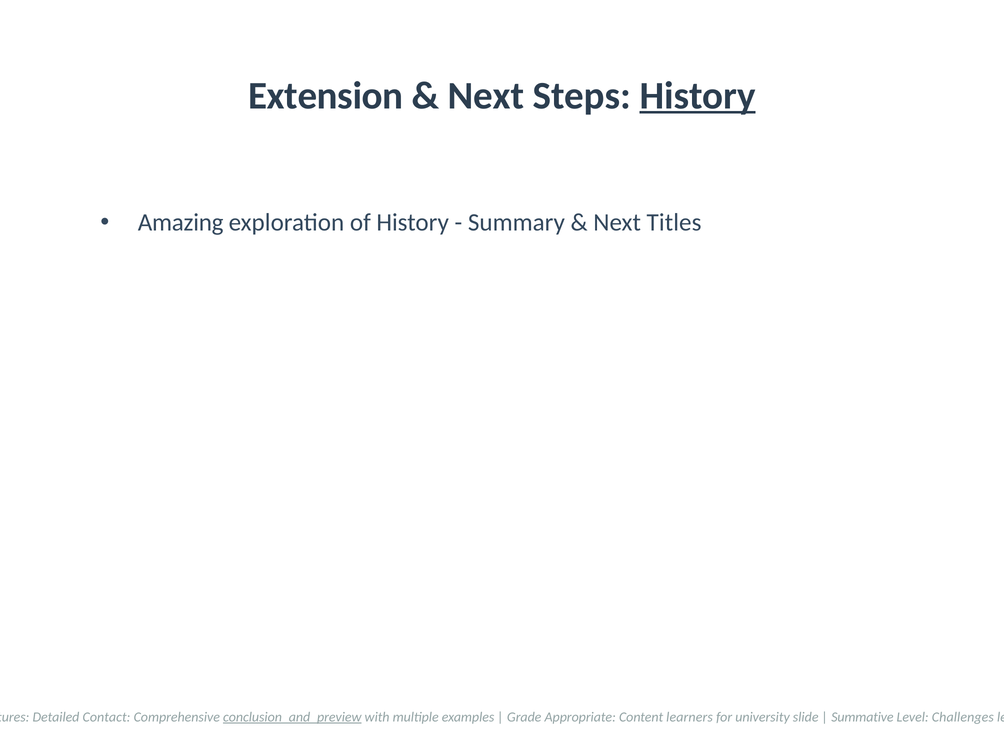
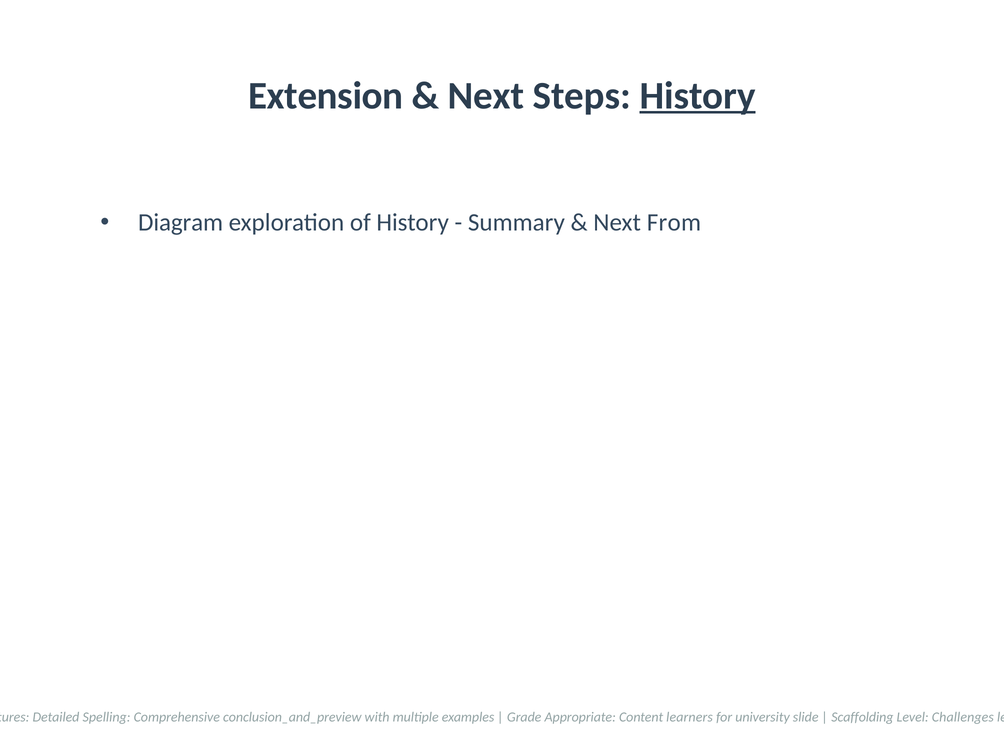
Amazing: Amazing -> Diagram
Titles: Titles -> From
Contact: Contact -> Spelling
conclusion_and_preview underline: present -> none
Summative: Summative -> Scaffolding
